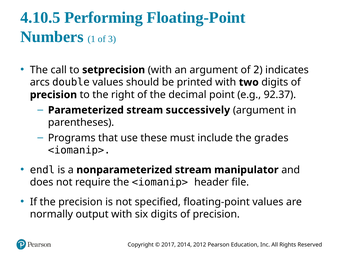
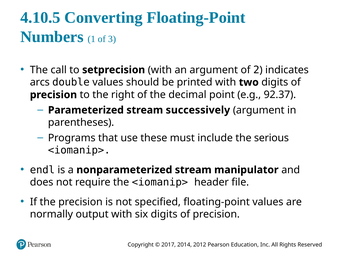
Performing: Performing -> Converting
grades: grades -> serious
